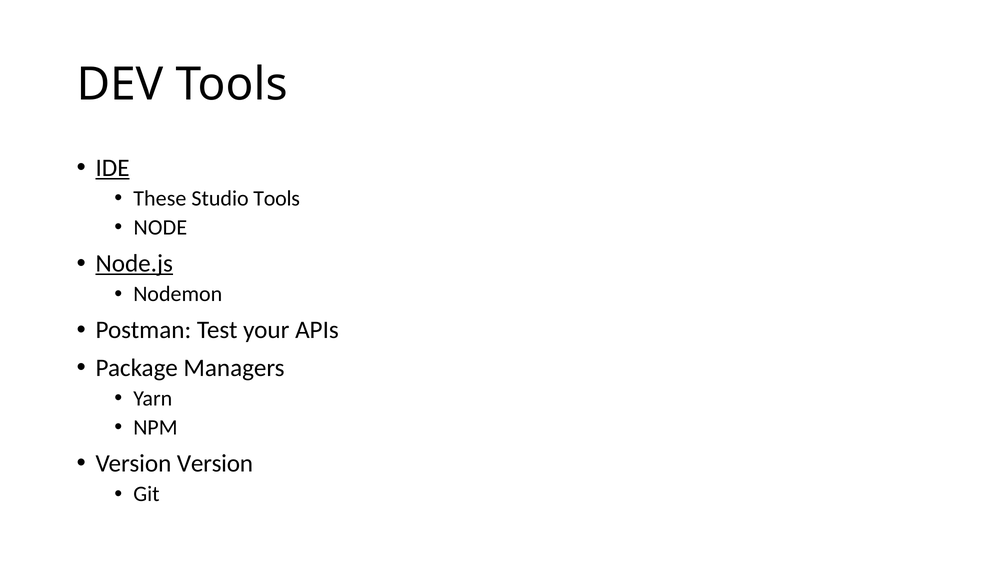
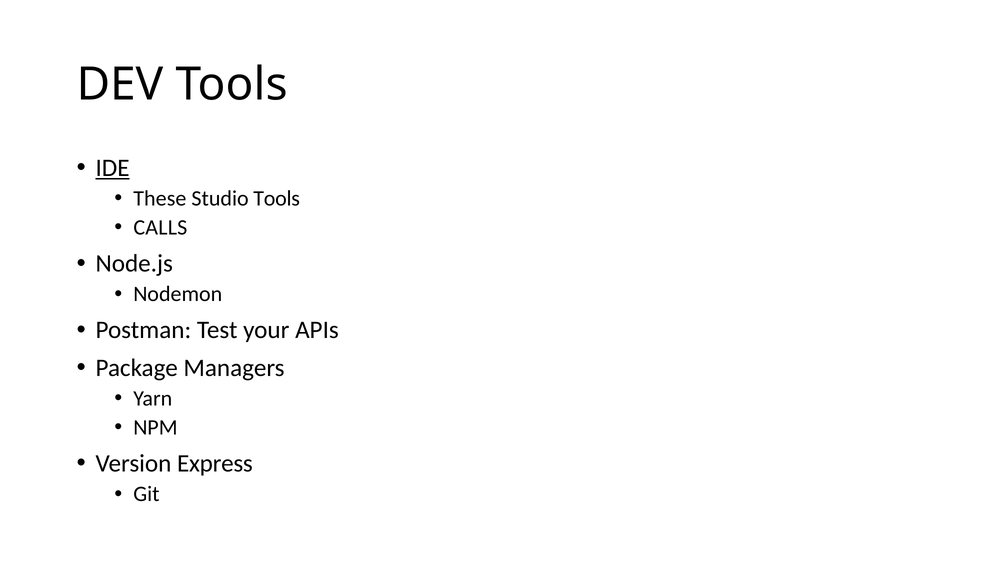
NODE: NODE -> CALLS
Node.js underline: present -> none
Version Version: Version -> Express
